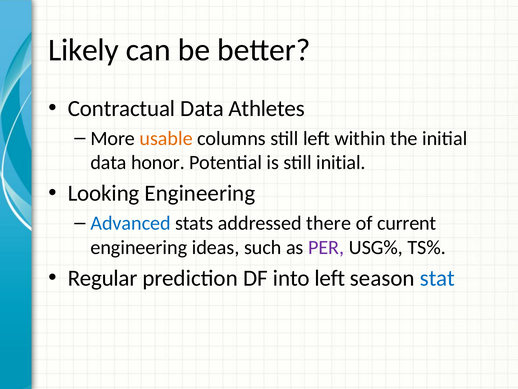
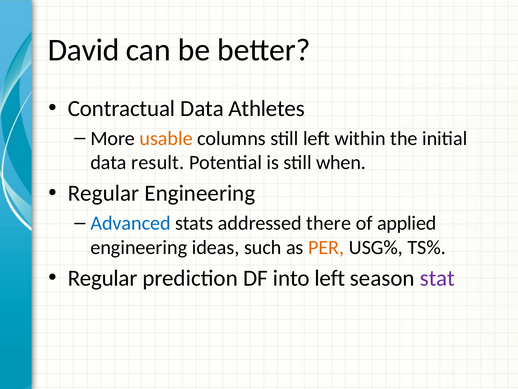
Likely: Likely -> David
honor: honor -> result
still initial: initial -> when
Looking at (104, 193): Looking -> Regular
current: current -> applied
PER colour: purple -> orange
stat colour: blue -> purple
